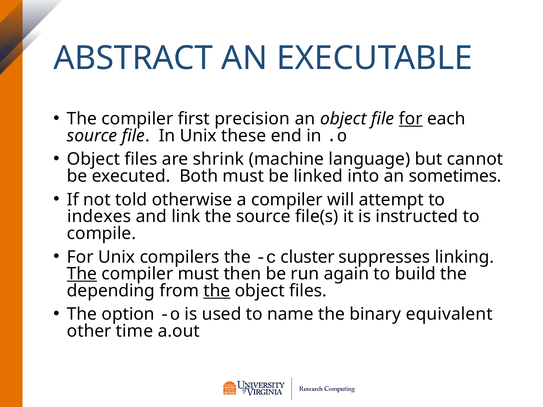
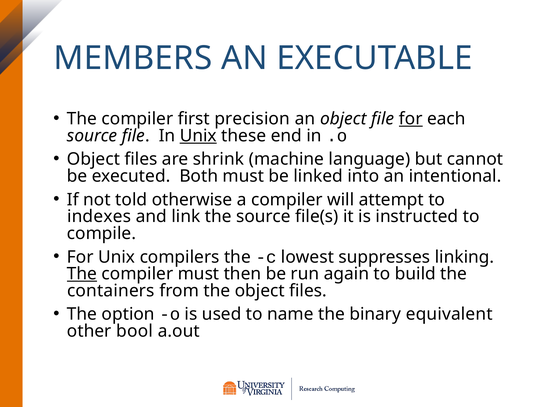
ABSTRACT: ABSTRACT -> MEMBERS
Unix at (198, 136) underline: none -> present
sometimes: sometimes -> intentional
cluster: cluster -> lowest
depending: depending -> containers
the at (217, 291) underline: present -> none
time: time -> bool
